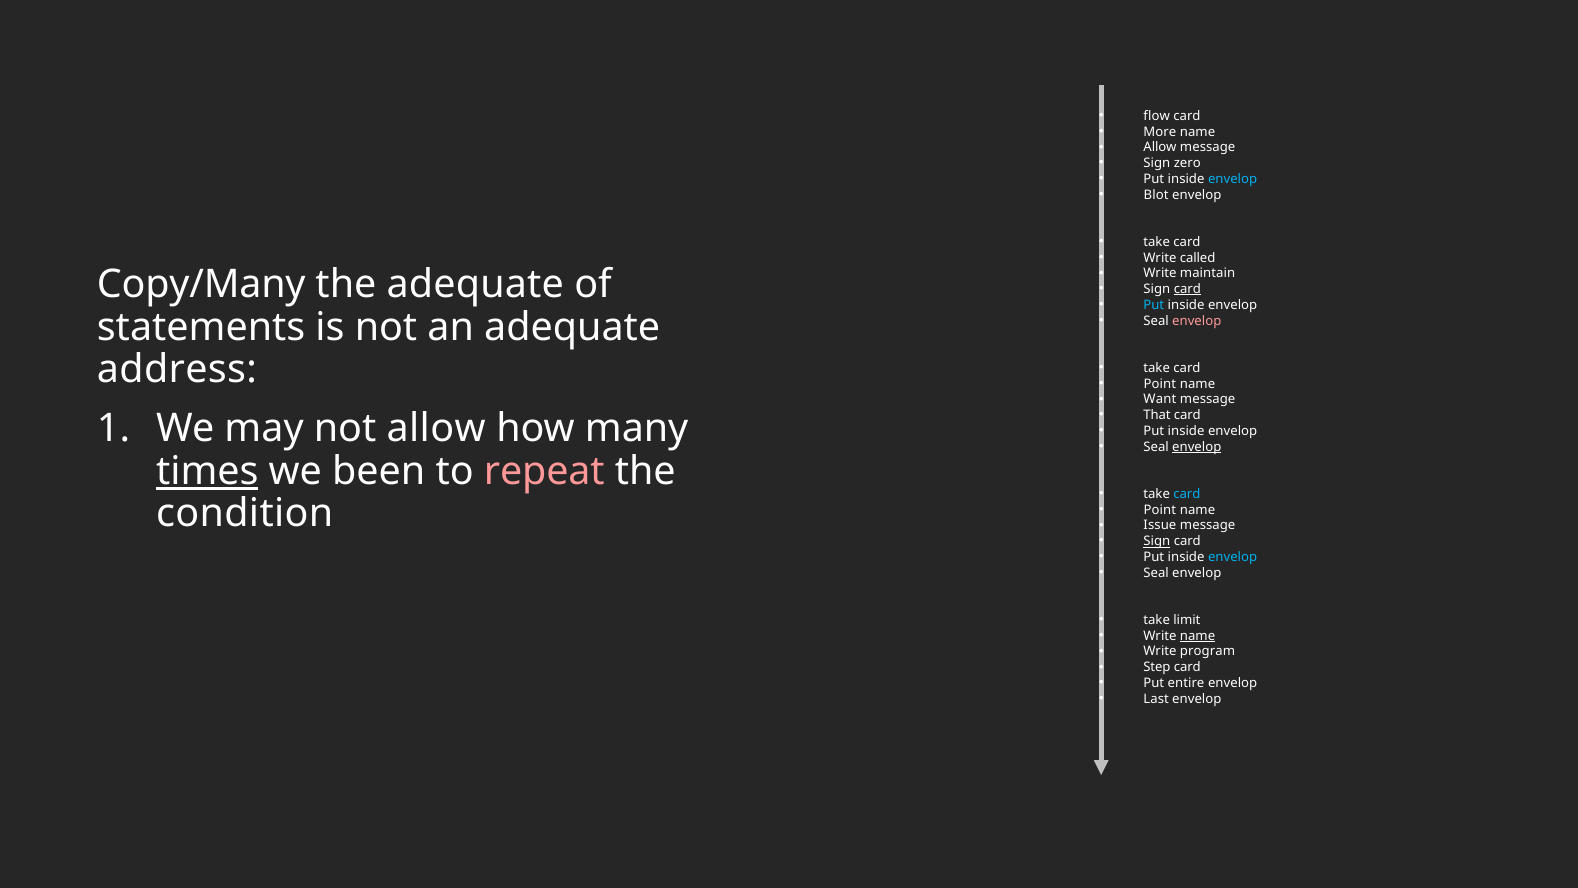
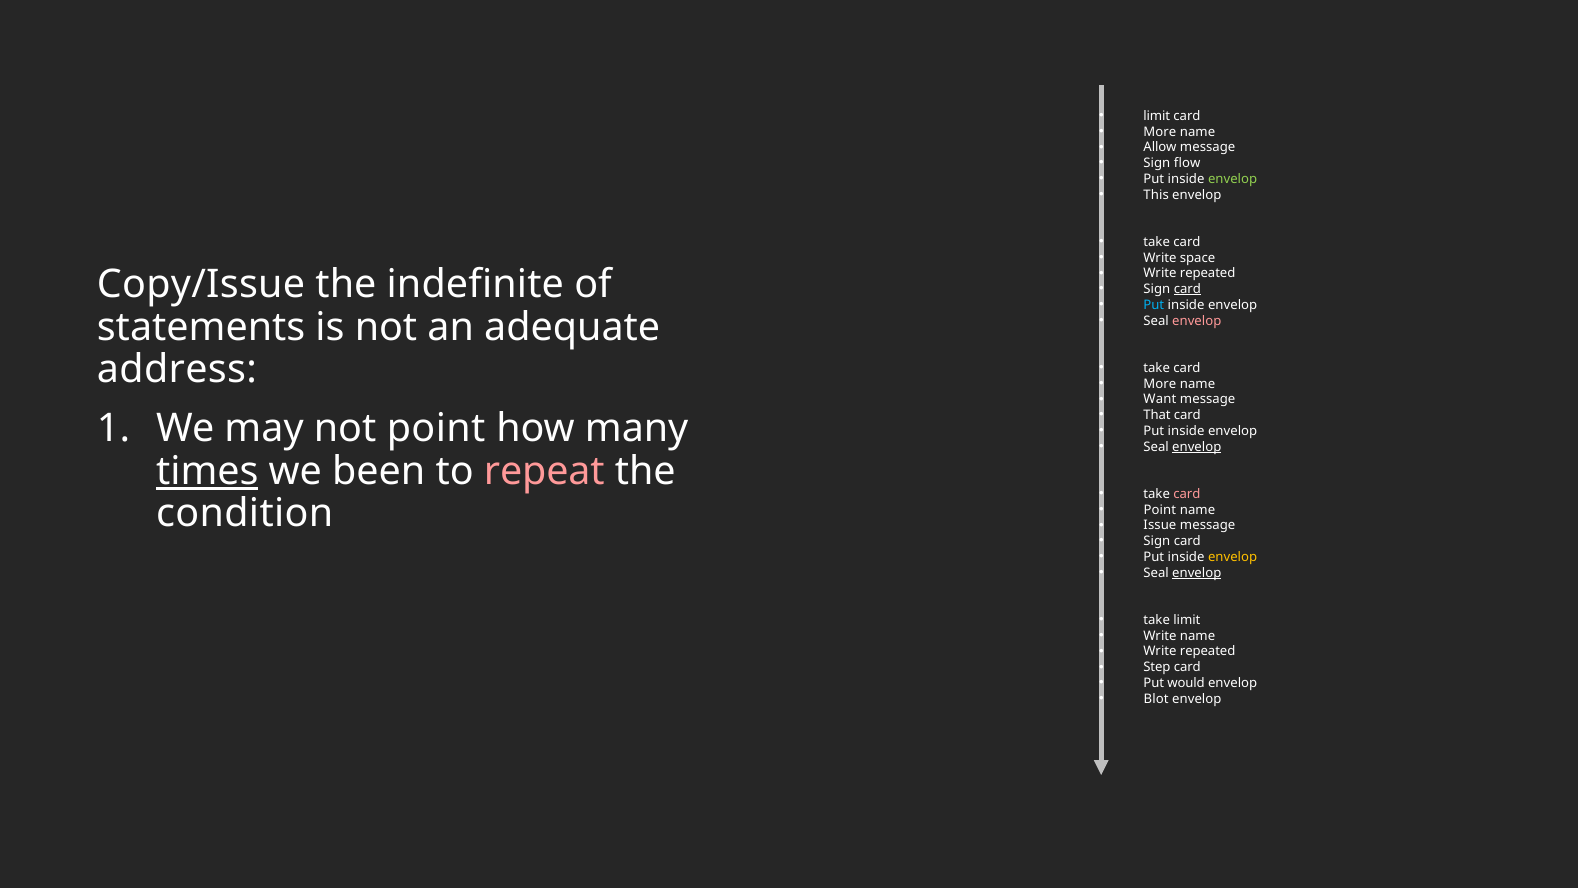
flow at (1157, 116): flow -> limit
zero: zero -> flow
envelop at (1233, 179) colour: light blue -> light green
Blot: Blot -> This
called: called -> space
maintain at (1208, 273): maintain -> repeated
Copy/Many: Copy/Many -> Copy/Issue
the adequate: adequate -> indefinite
Point at (1160, 384): Point -> More
not allow: allow -> point
card at (1187, 494) colour: light blue -> pink
Sign at (1157, 541) underline: present -> none
envelop at (1233, 557) colour: light blue -> yellow
envelop at (1197, 573) underline: none -> present
name at (1198, 636) underline: present -> none
program at (1208, 651): program -> repeated
entire: entire -> would
Last: Last -> Blot
